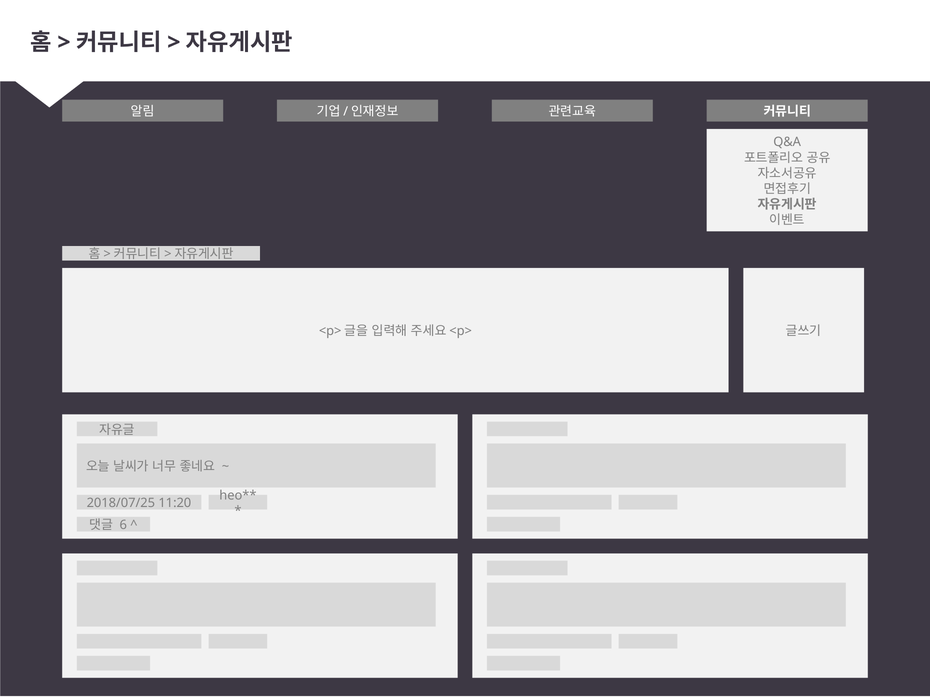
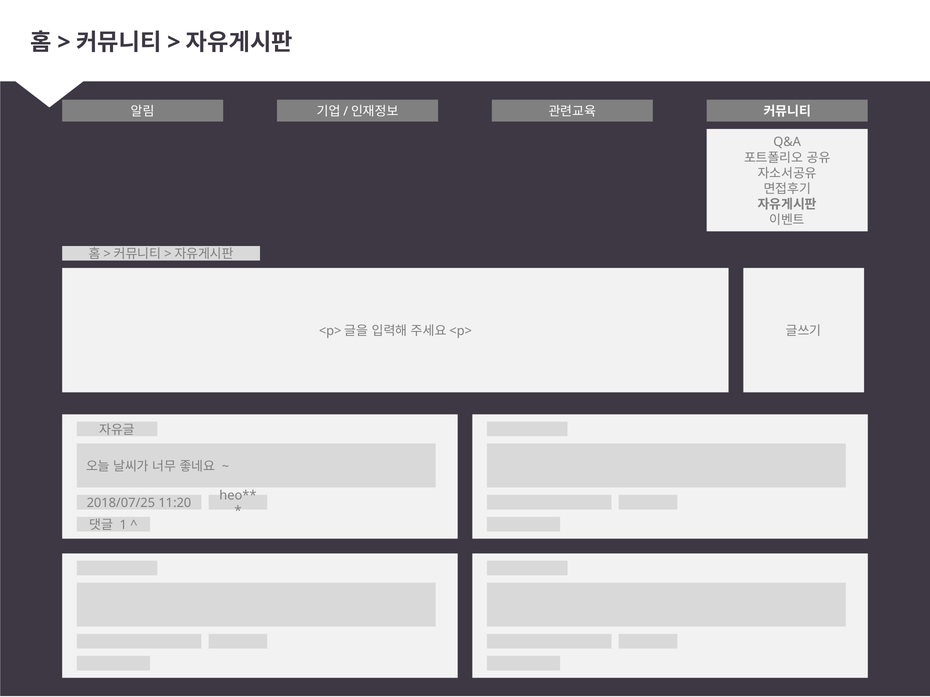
6: 6 -> 1
